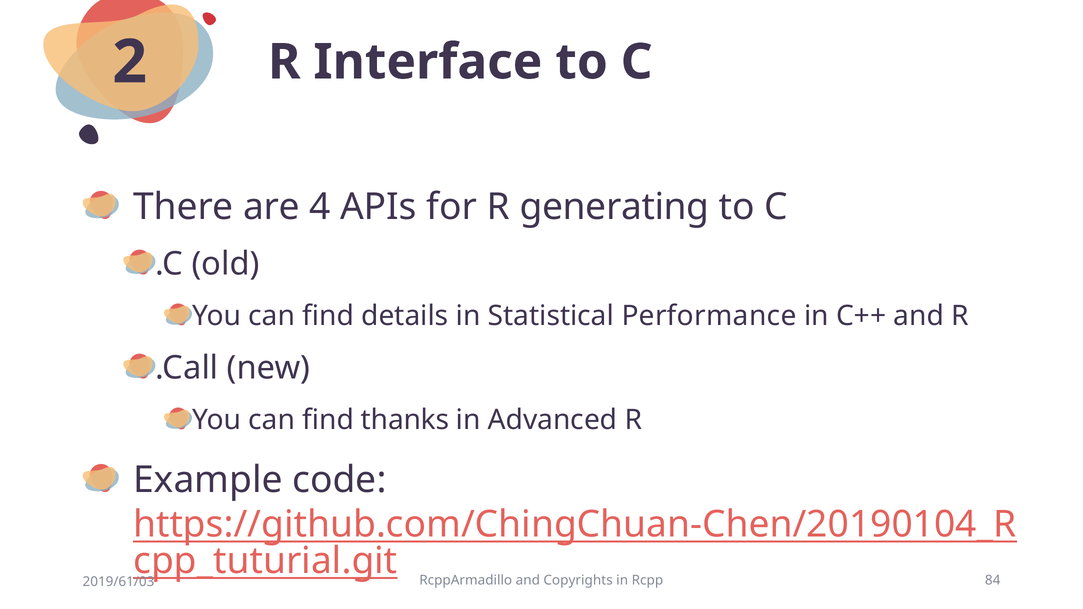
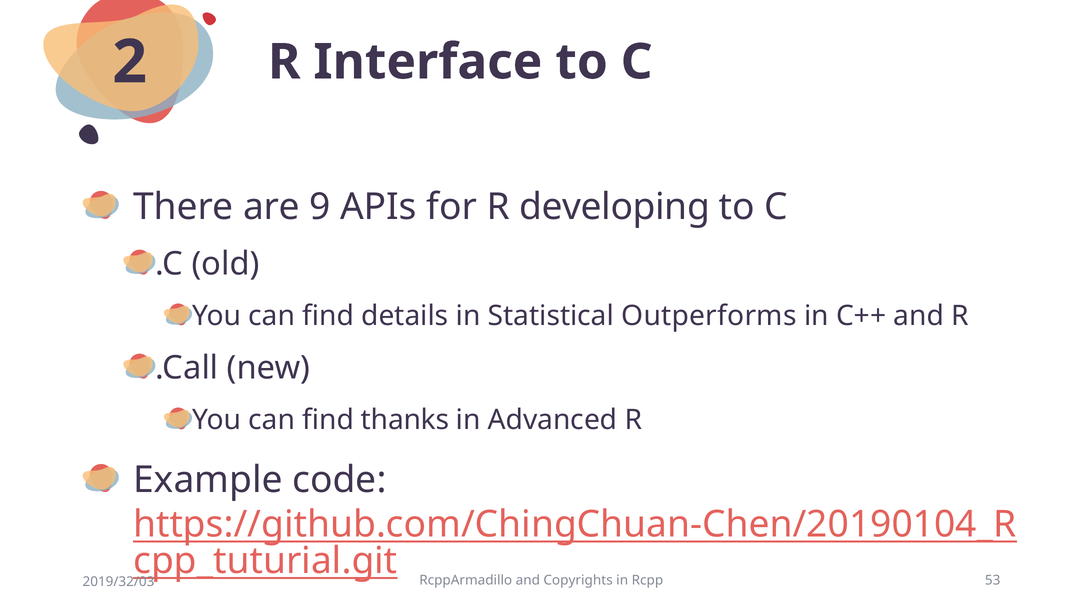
4: 4 -> 9
generating: generating -> developing
Performance: Performance -> Outperforms
84: 84 -> 53
2019/61/03: 2019/61/03 -> 2019/32/03
